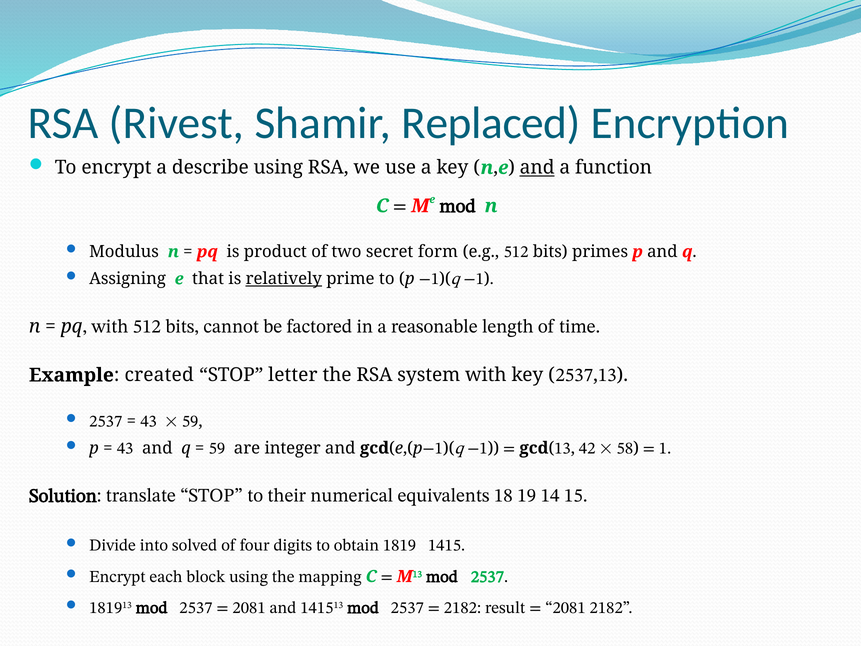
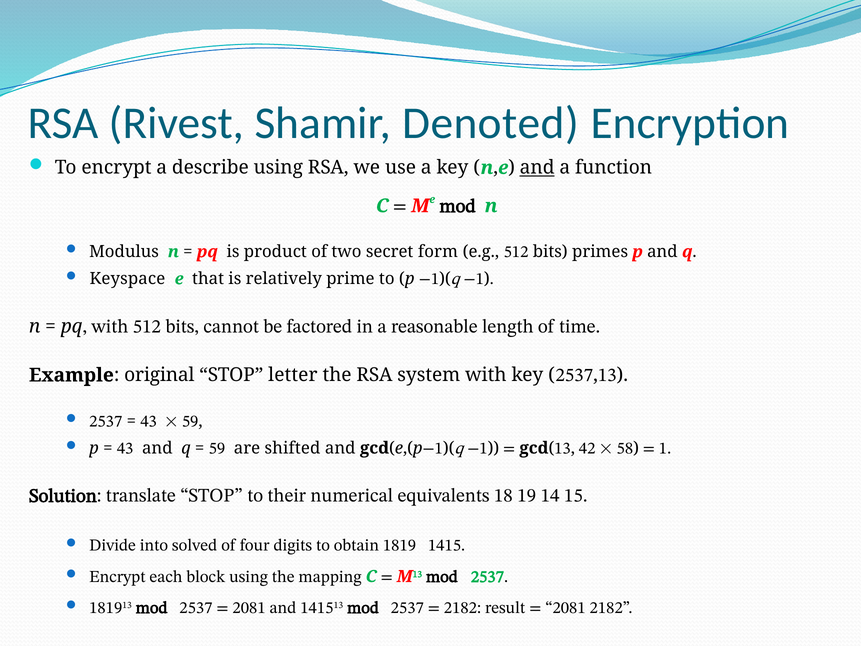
Replaced: Replaced -> Denoted
Assigning: Assigning -> Keyspace
relatively underline: present -> none
created: created -> original
integer: integer -> shifted
